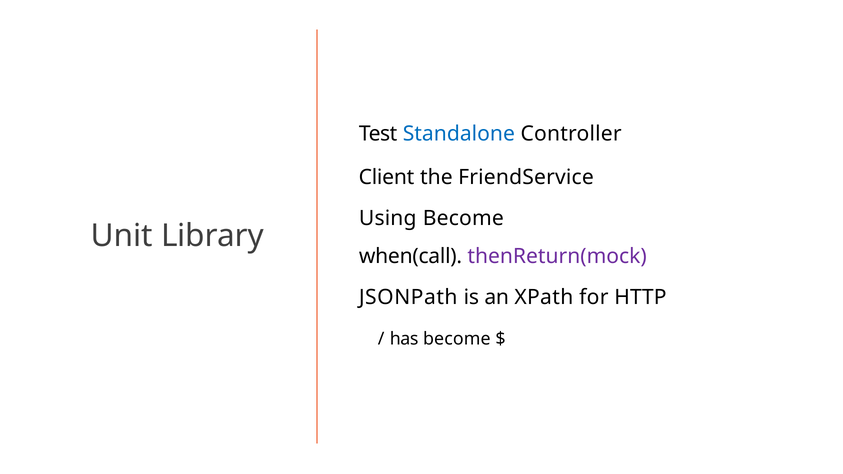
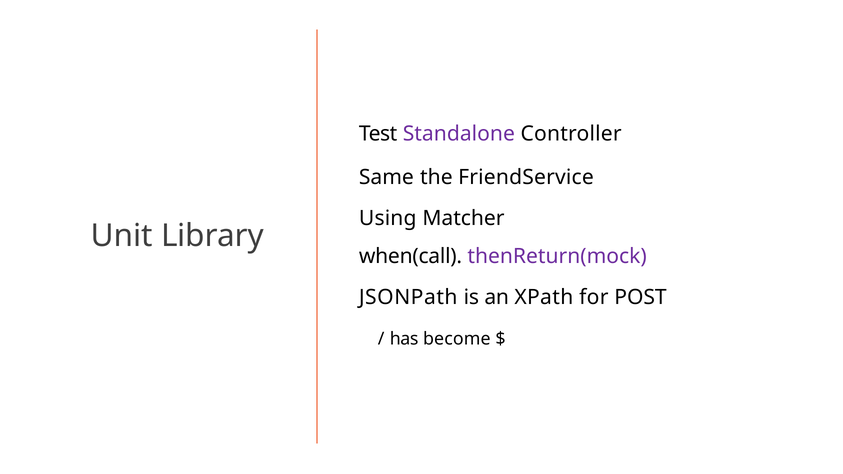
Standalone colour: blue -> purple
Client: Client -> Same
Using Become: Become -> Matcher
HTTP: HTTP -> POST
